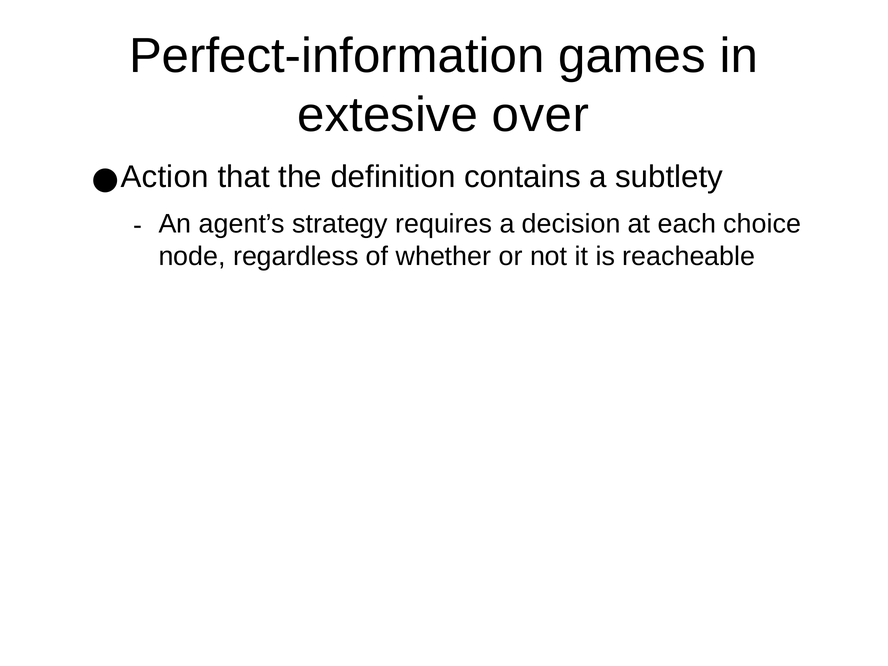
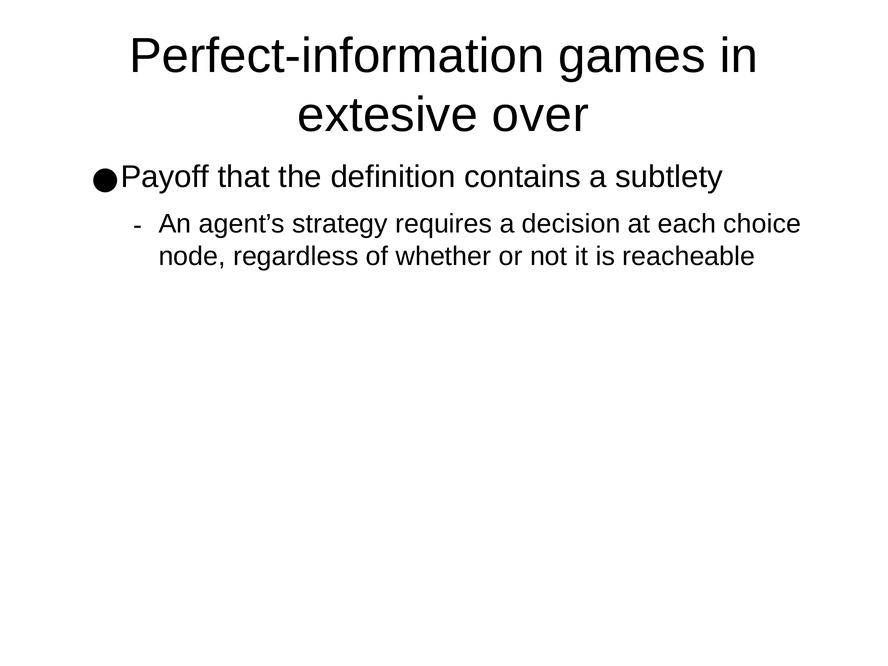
Action: Action -> Payoff
